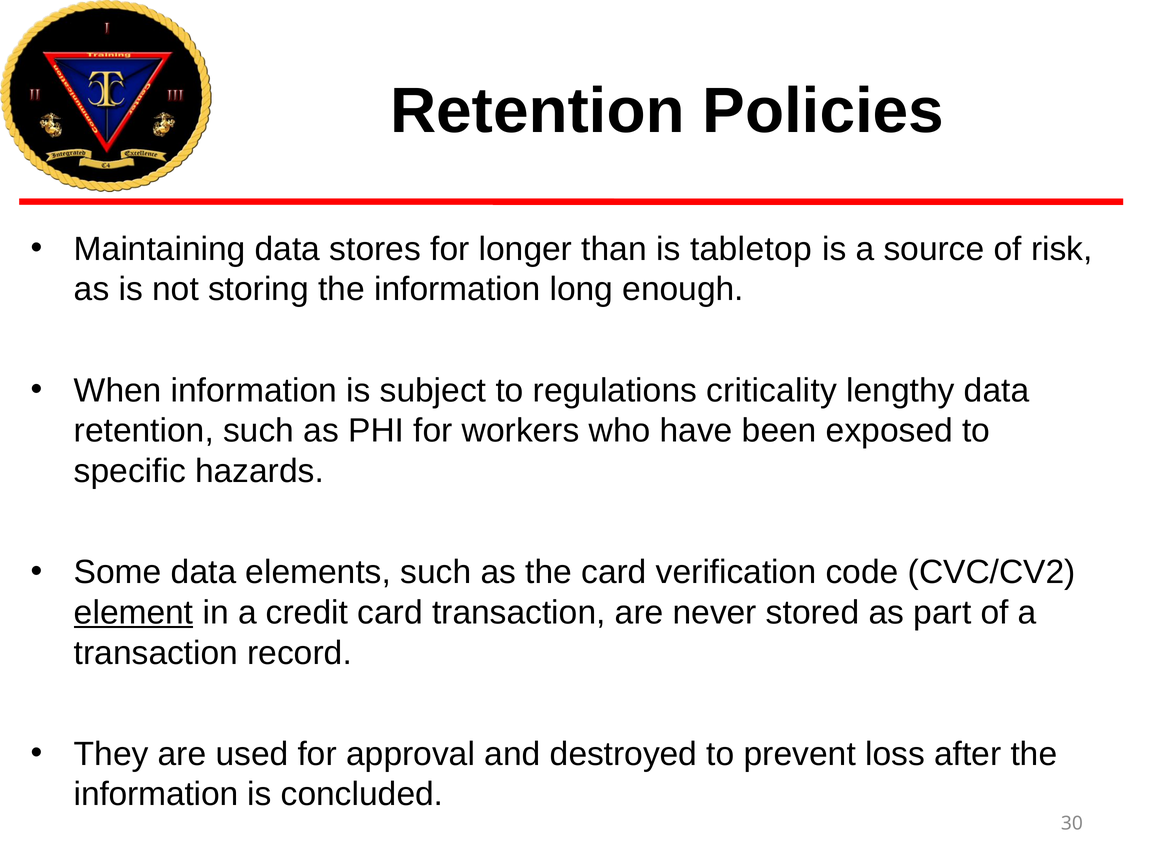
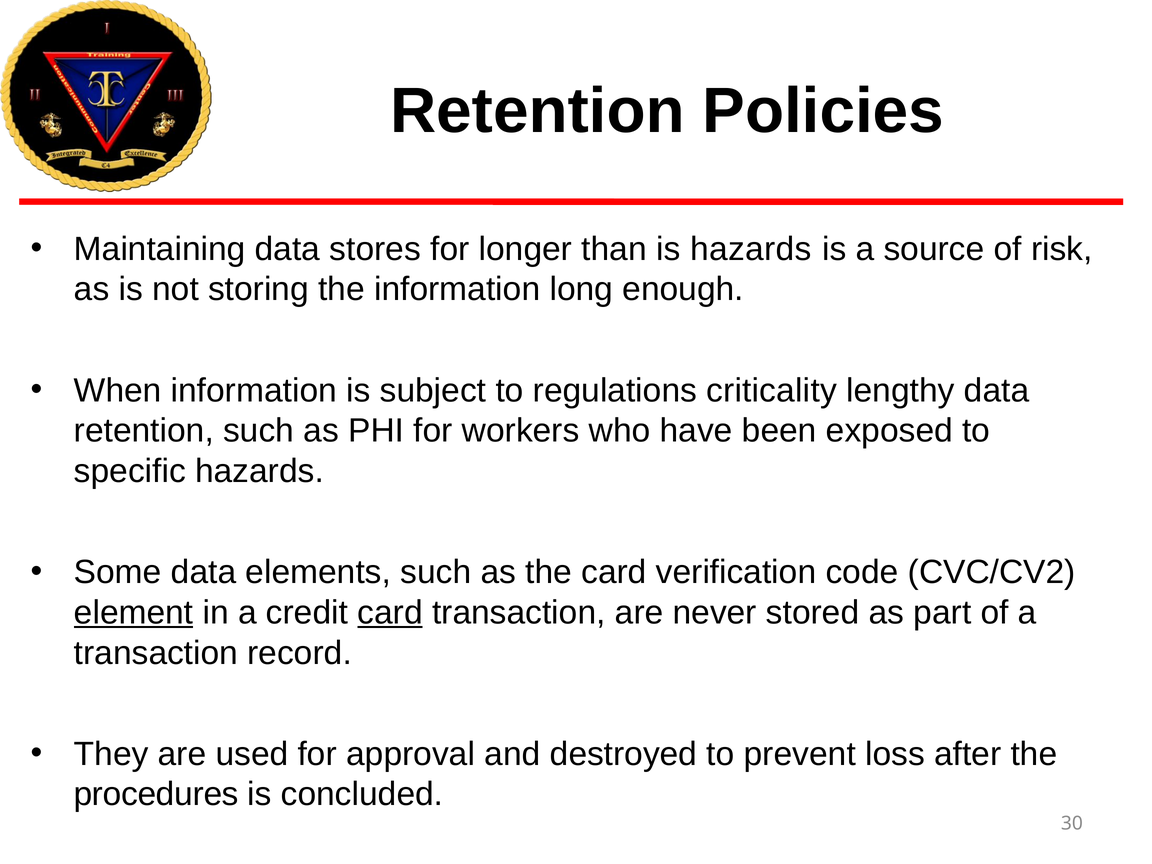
is tabletop: tabletop -> hazards
card at (390, 613) underline: none -> present
information at (156, 794): information -> procedures
